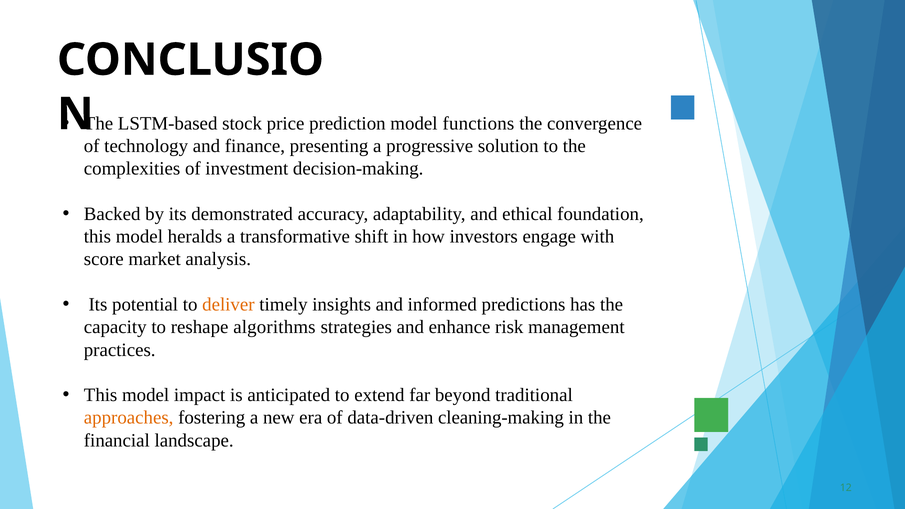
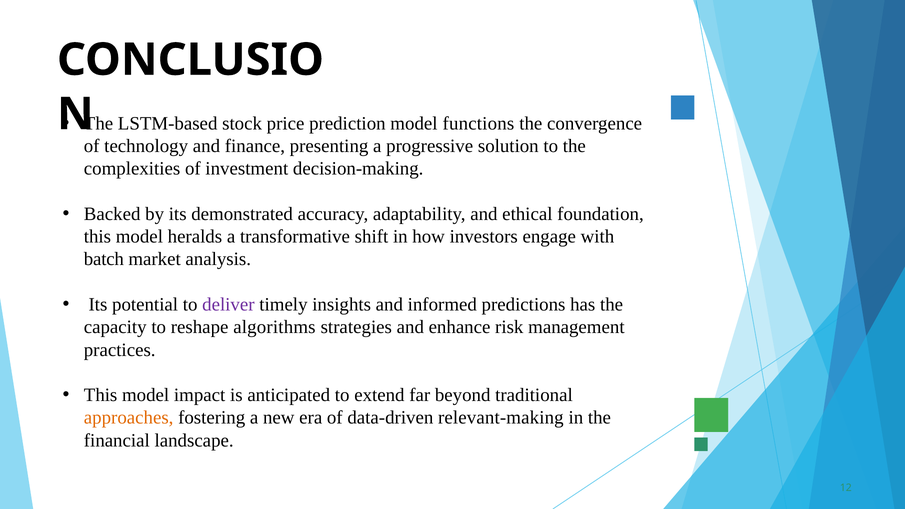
score: score -> batch
deliver colour: orange -> purple
cleaning-making: cleaning-making -> relevant-making
